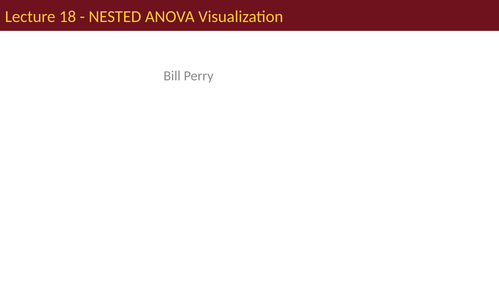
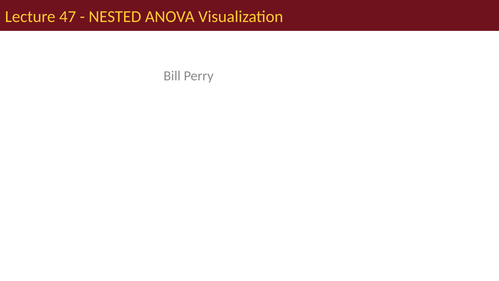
18: 18 -> 47
